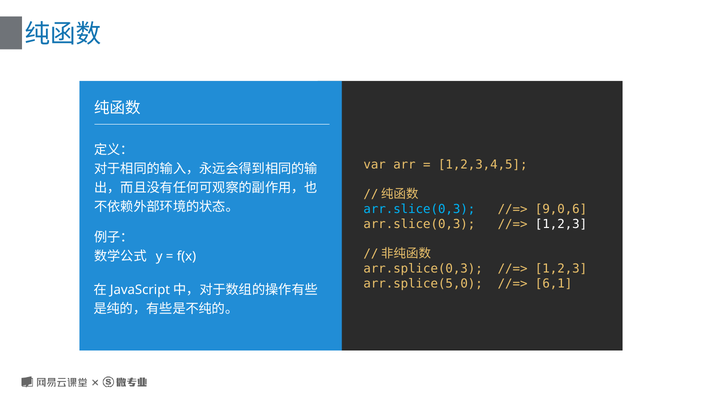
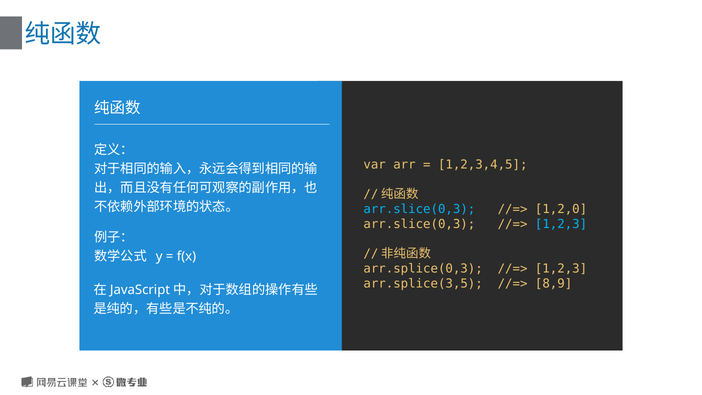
9,0,6: 9,0,6 -> 1,2,0
1,2,3 at (561, 224) colour: white -> light blue
arr.splice(5,0: arr.splice(5,0 -> arr.splice(3,5
6,1: 6,1 -> 8,9
